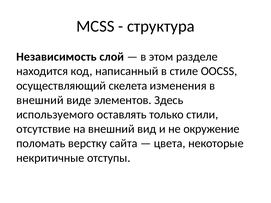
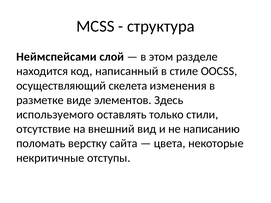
Независимость: Независимость -> Неймспейсами
внешний at (40, 100): внешний -> разметке
окружение: окружение -> написанию
